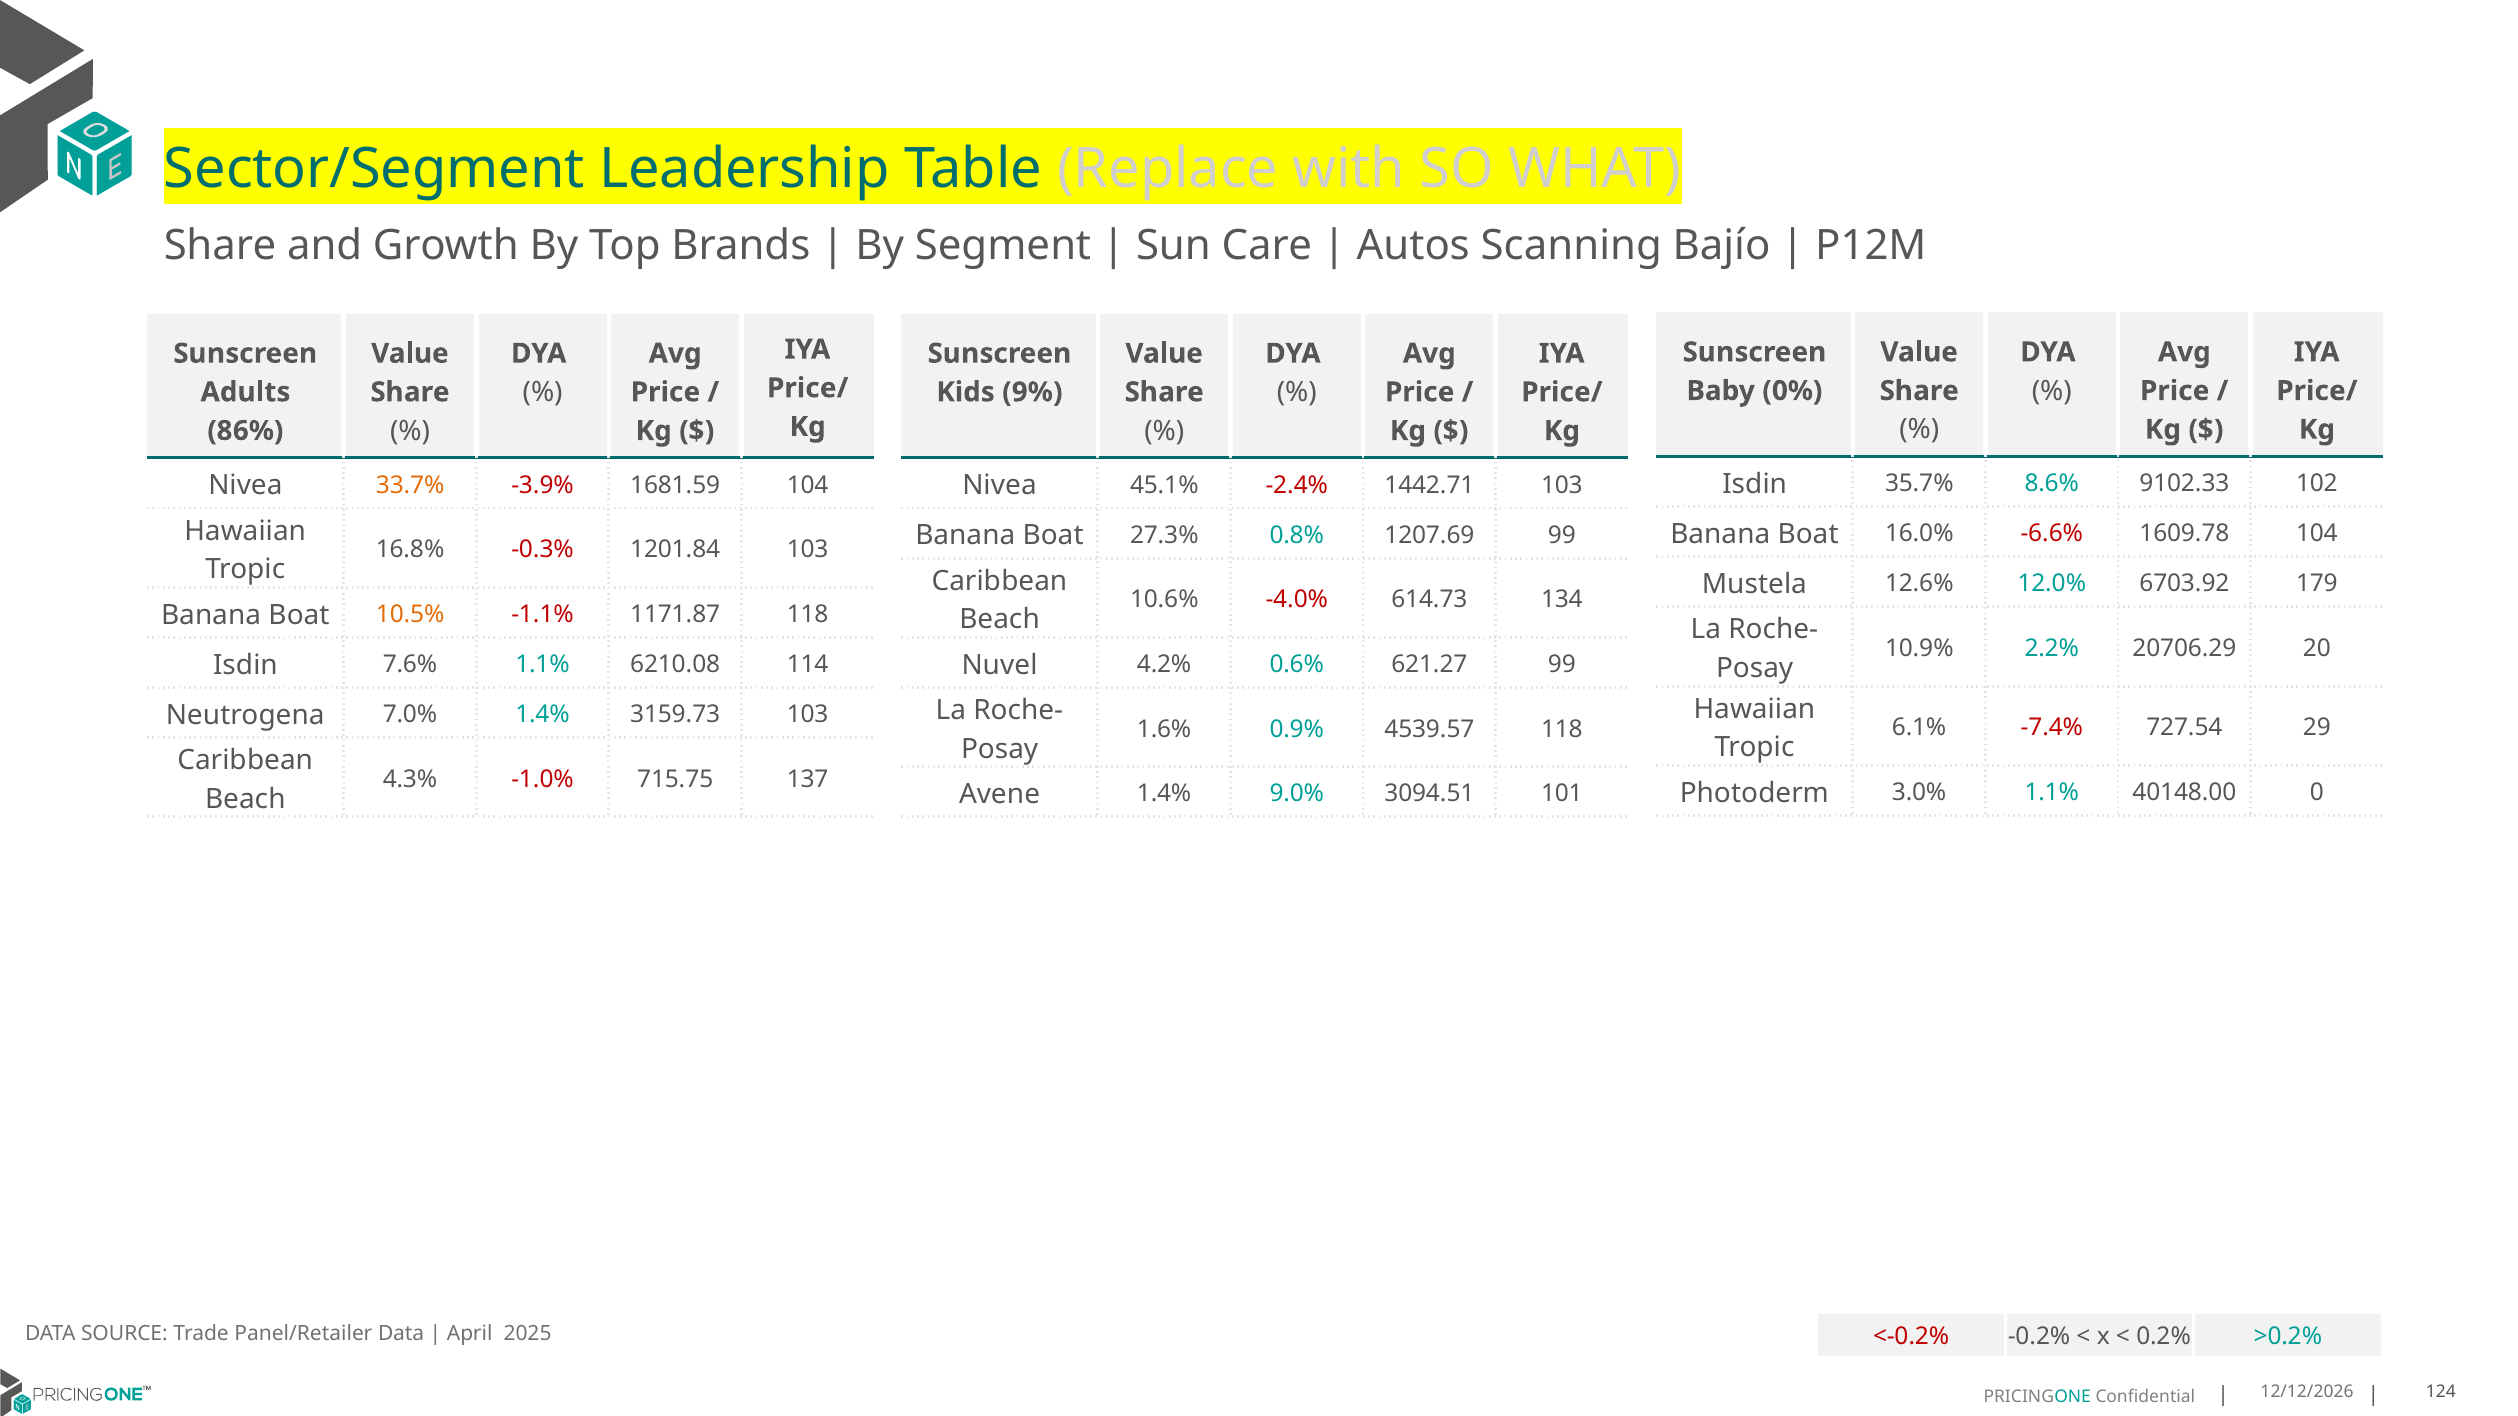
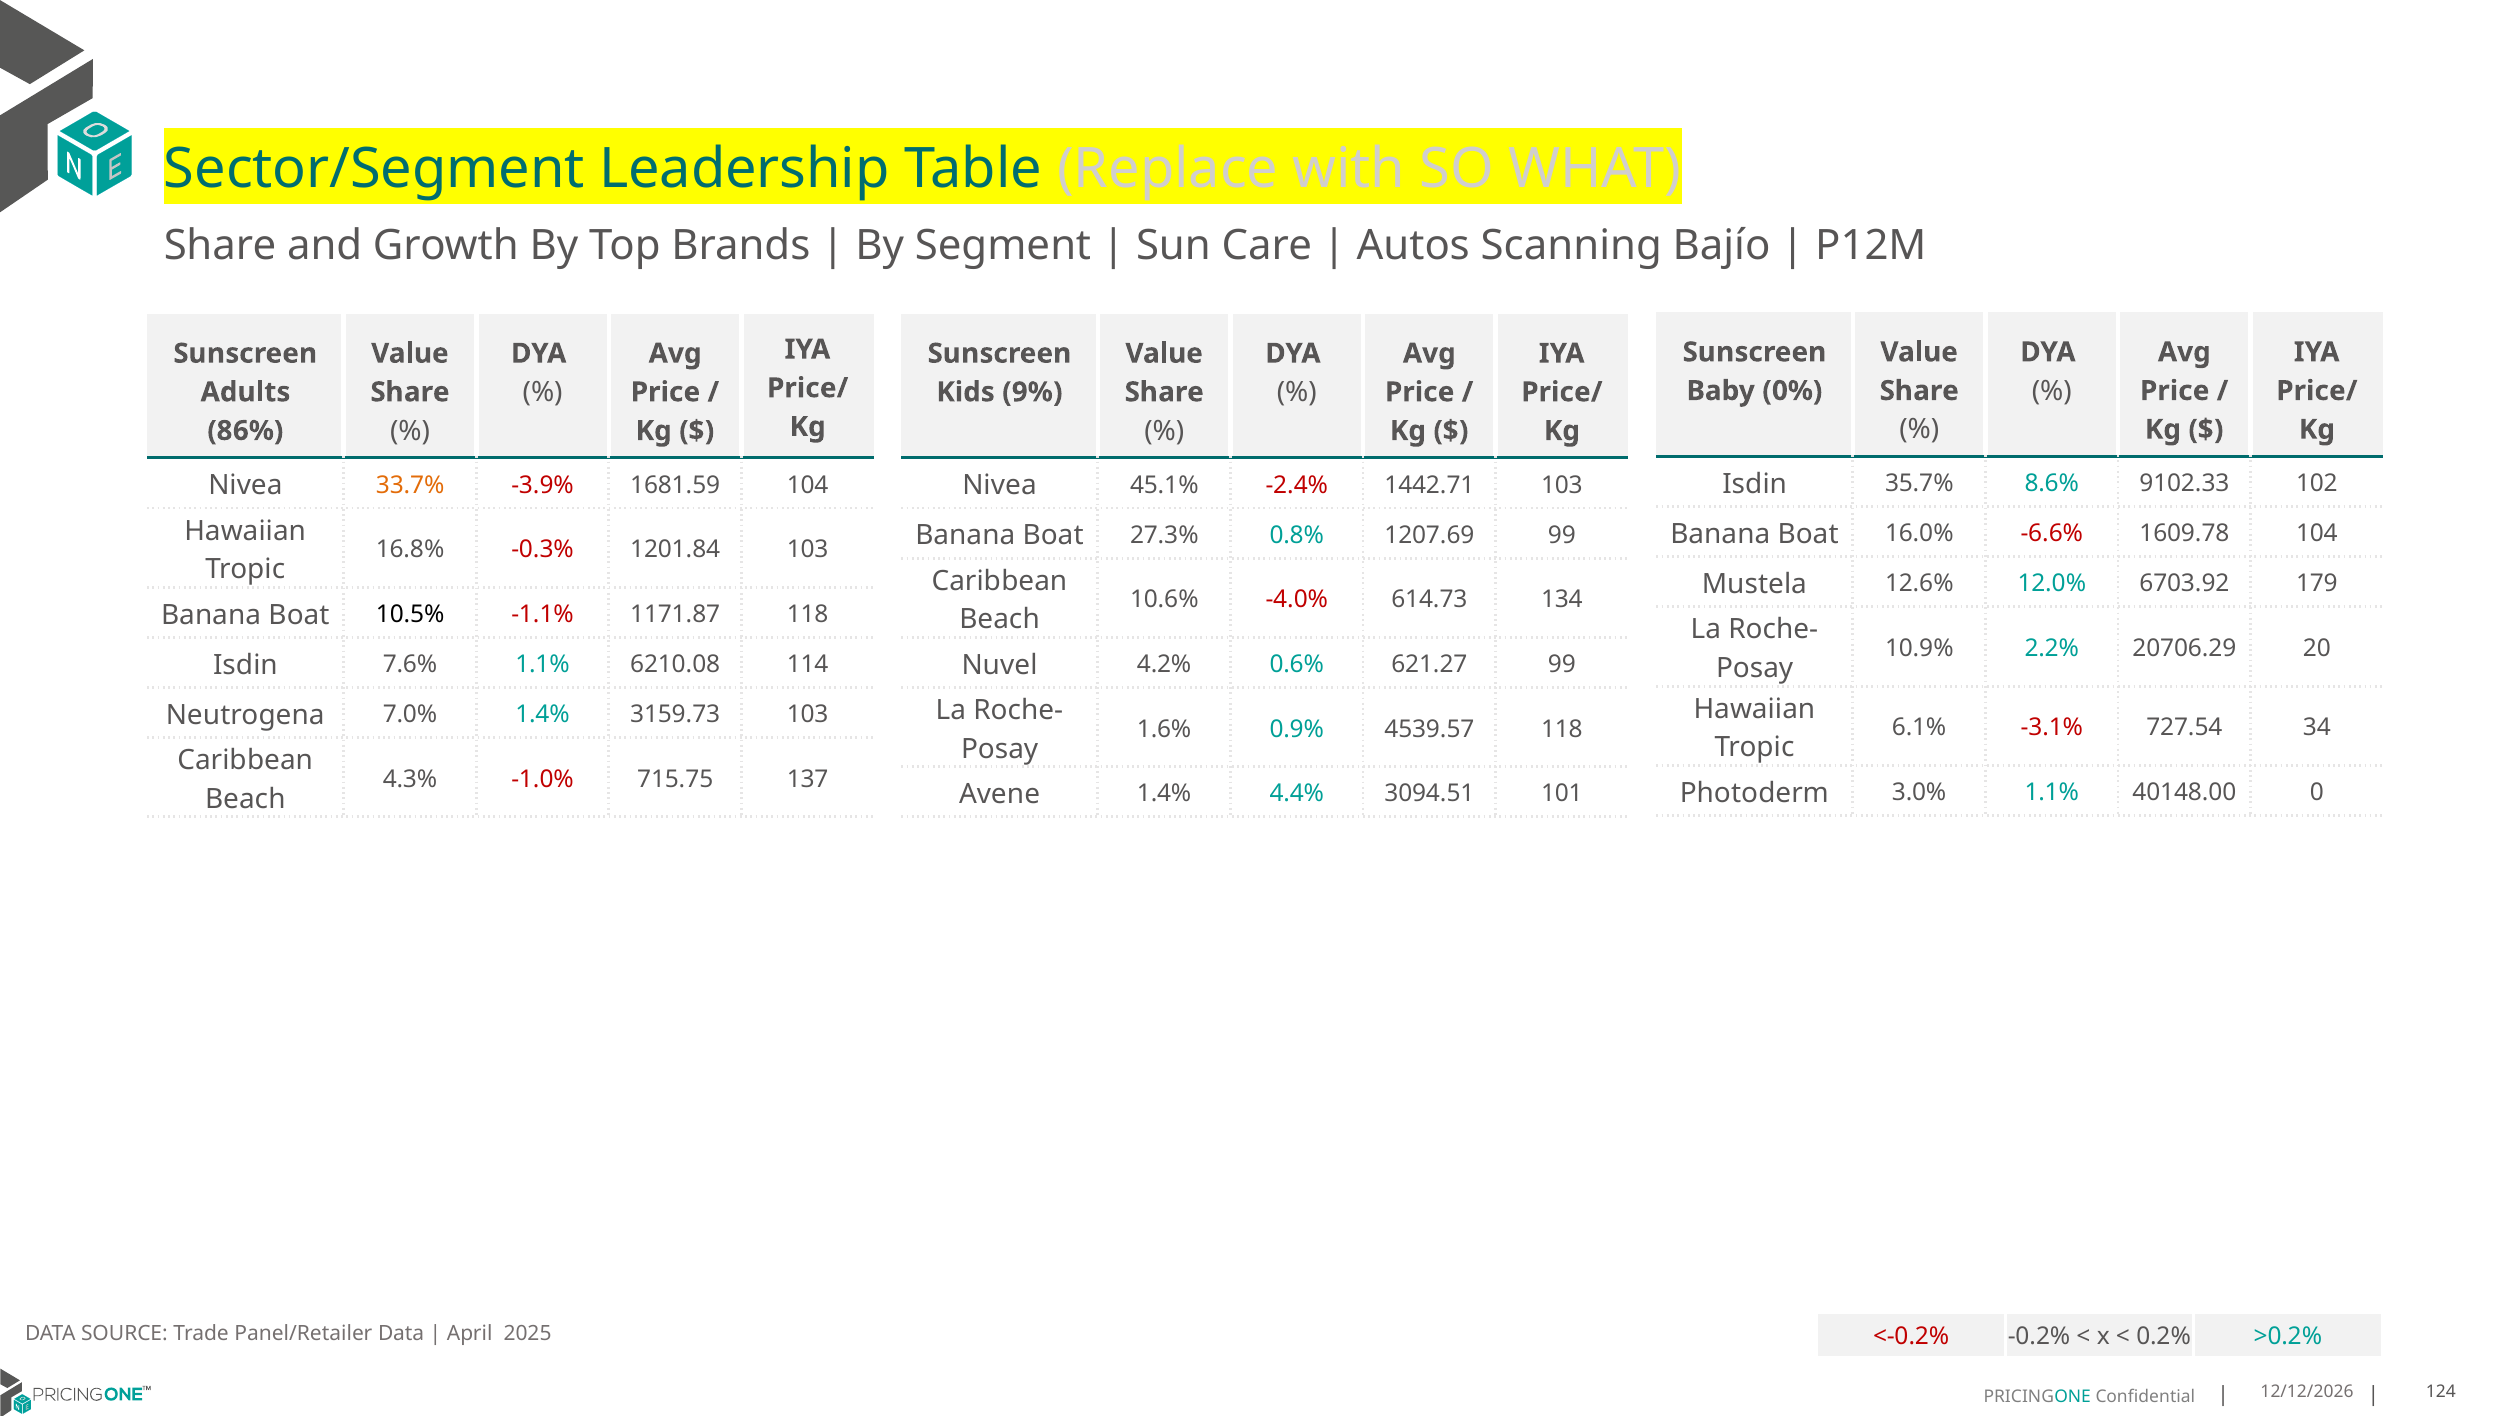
10.5% colour: orange -> black
-7.4%: -7.4% -> -3.1%
29: 29 -> 34
9.0%: 9.0% -> 4.4%
